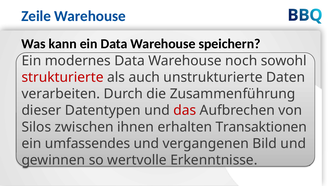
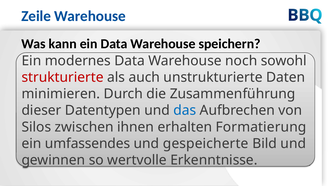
verarbeiten: verarbeiten -> minimieren
das colour: red -> blue
Transaktionen: Transaktionen -> Formatierung
vergangenen: vergangenen -> gespeicherte
